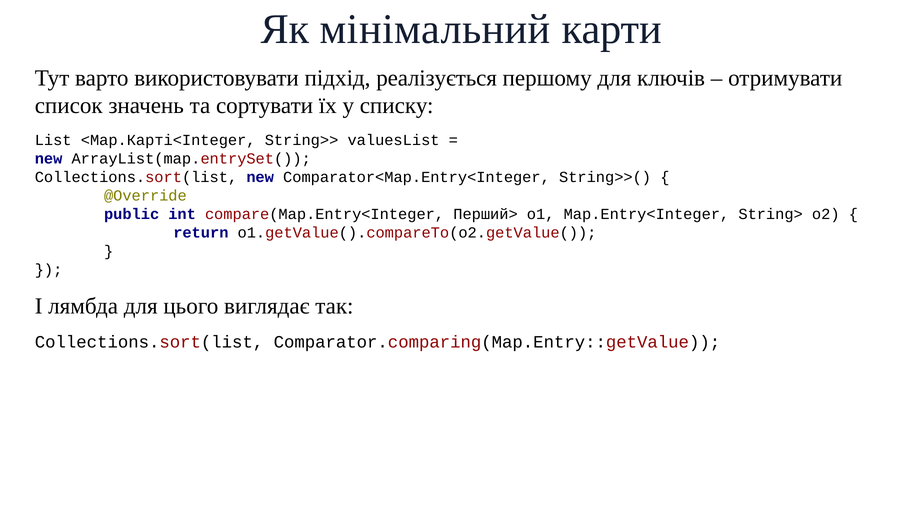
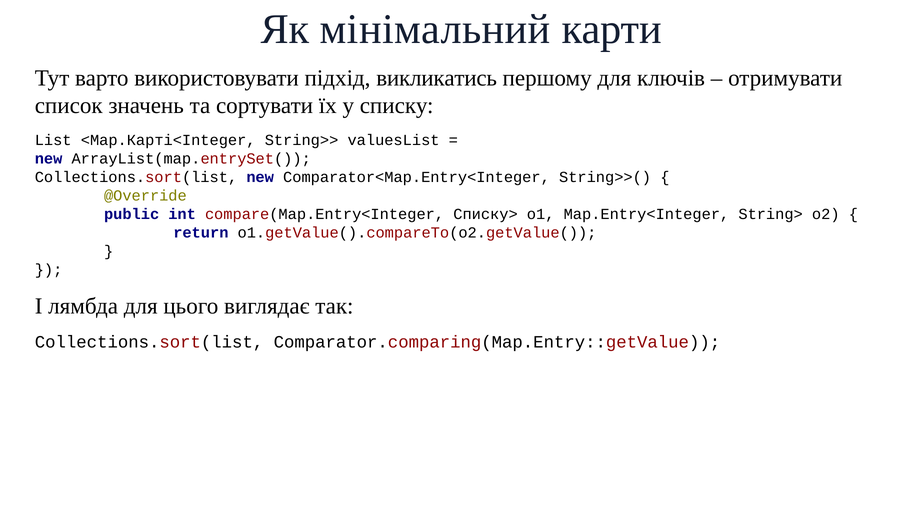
реалізується: реалізується -> викликатись
Перший>: Перший> -> Списку>
